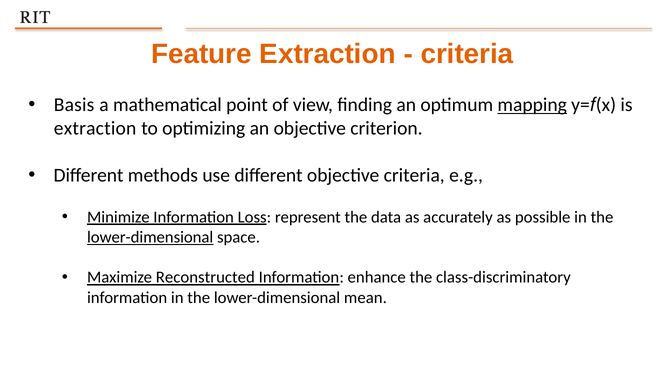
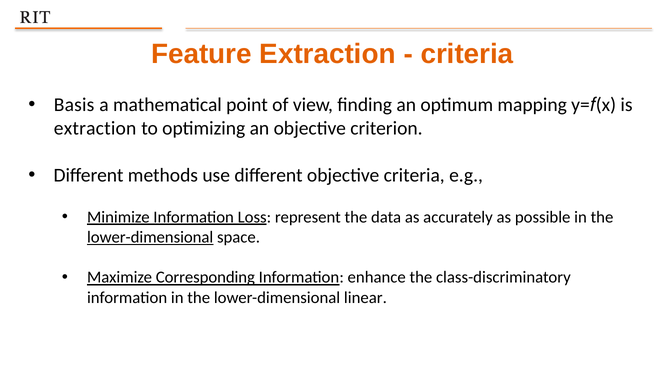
mapping underline: present -> none
Reconstructed: Reconstructed -> Corresponding
mean: mean -> linear
